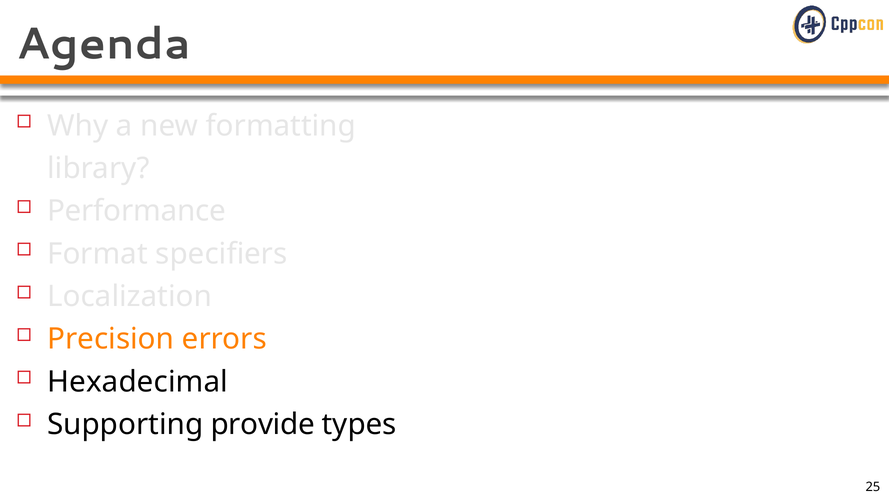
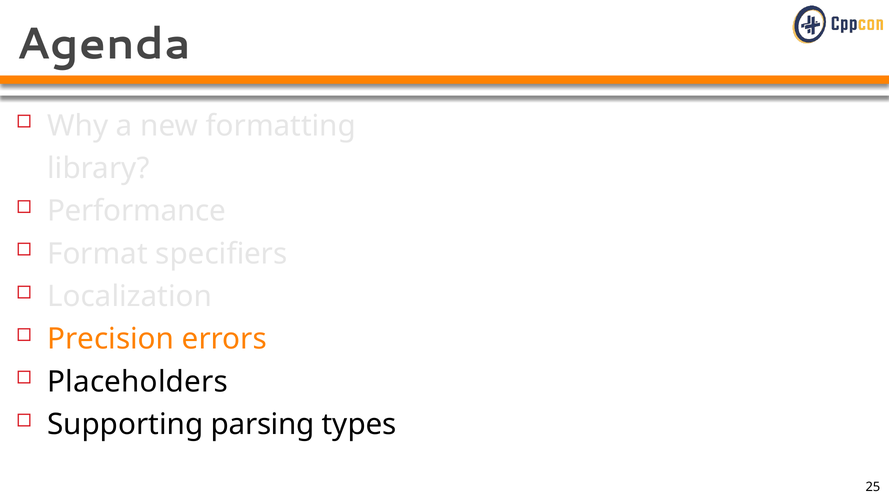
Hexadecimal: Hexadecimal -> Placeholders
provide: provide -> parsing
